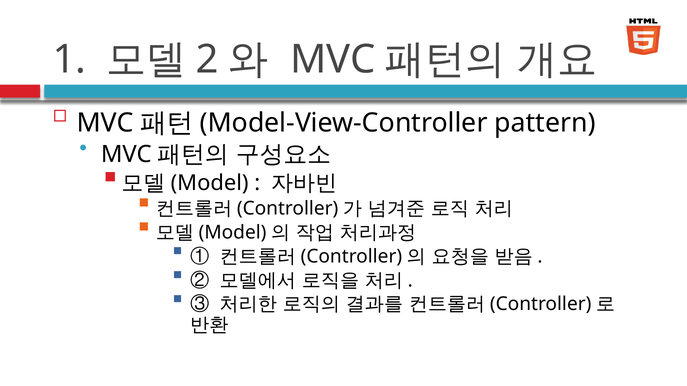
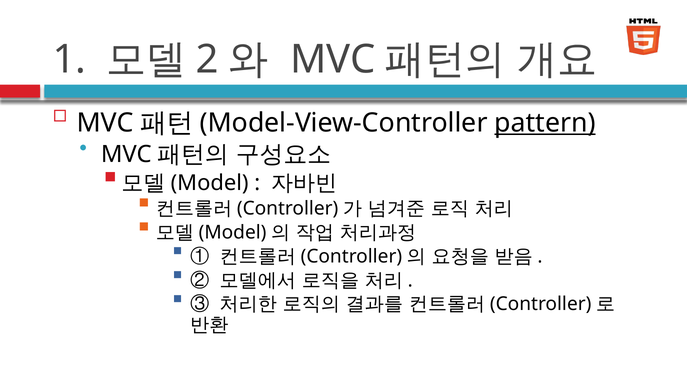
pattern underline: none -> present
